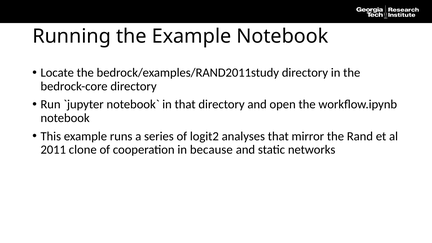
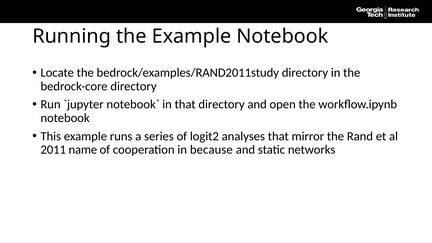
clone: clone -> name
